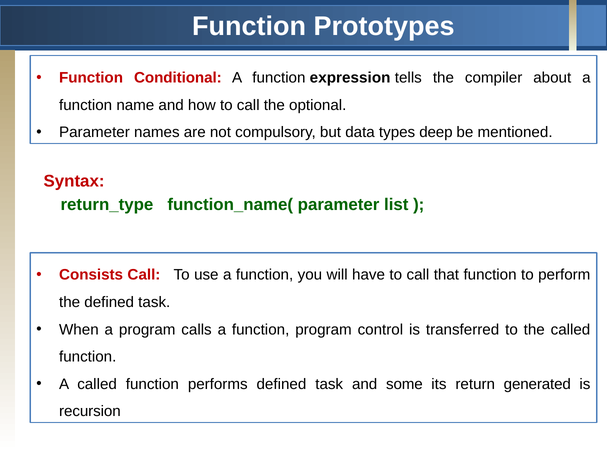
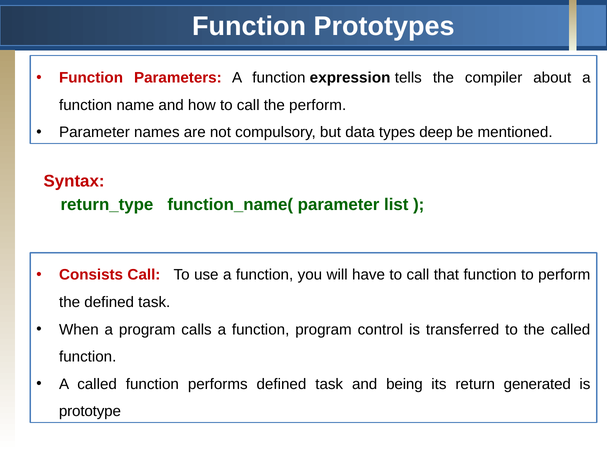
Conditional: Conditional -> Parameters
the optional: optional -> perform
some: some -> being
recursion: recursion -> prototype
